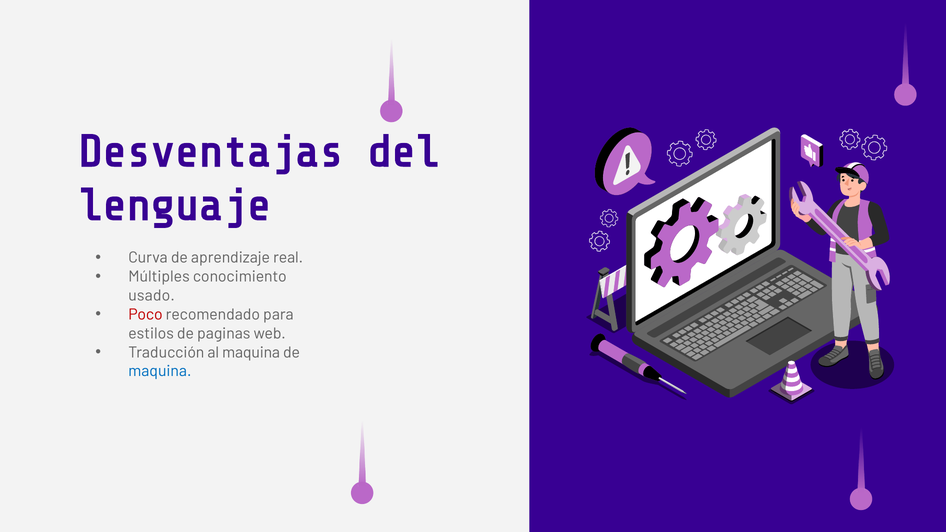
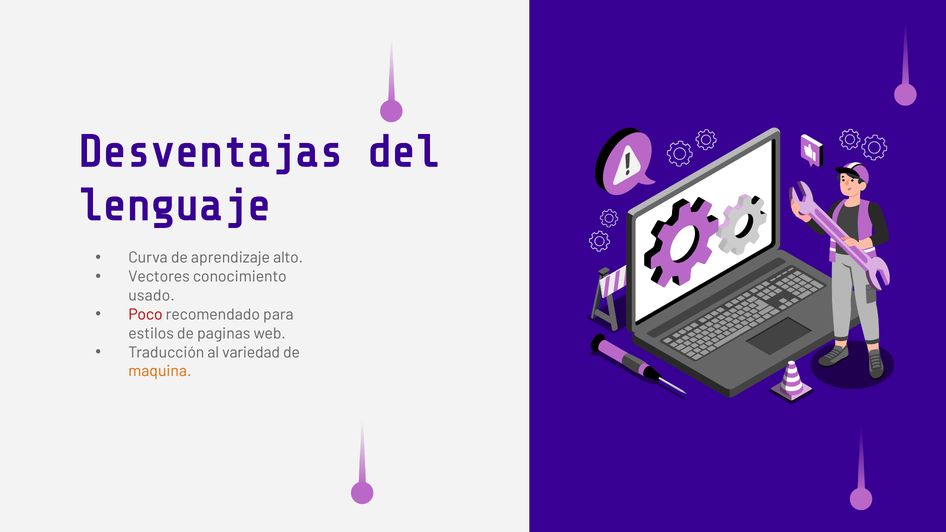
real: real -> alto
Múltiples: Múltiples -> Vectores
al maquina: maquina -> variedad
maquina at (160, 371) colour: blue -> orange
